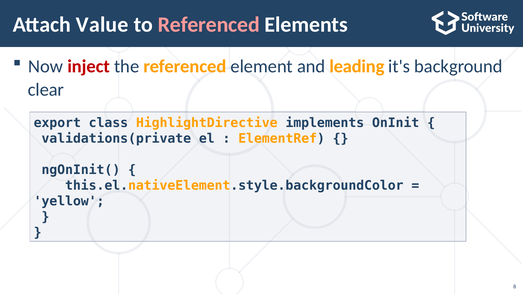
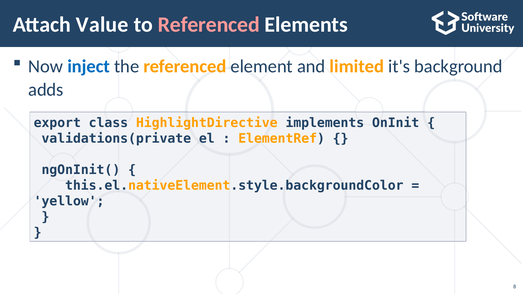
inject colour: red -> blue
leading: leading -> limited
clear: clear -> adds
